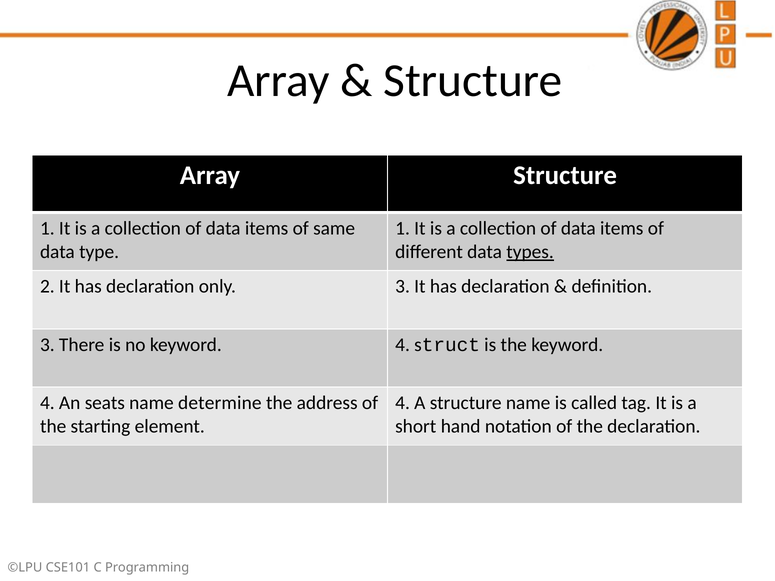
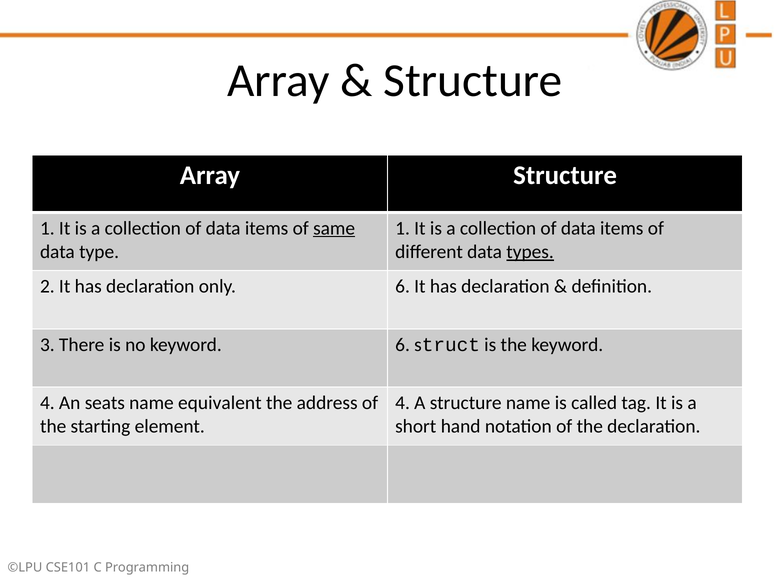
same underline: none -> present
only 3: 3 -> 6
no keyword 4: 4 -> 6
determine: determine -> equivalent
